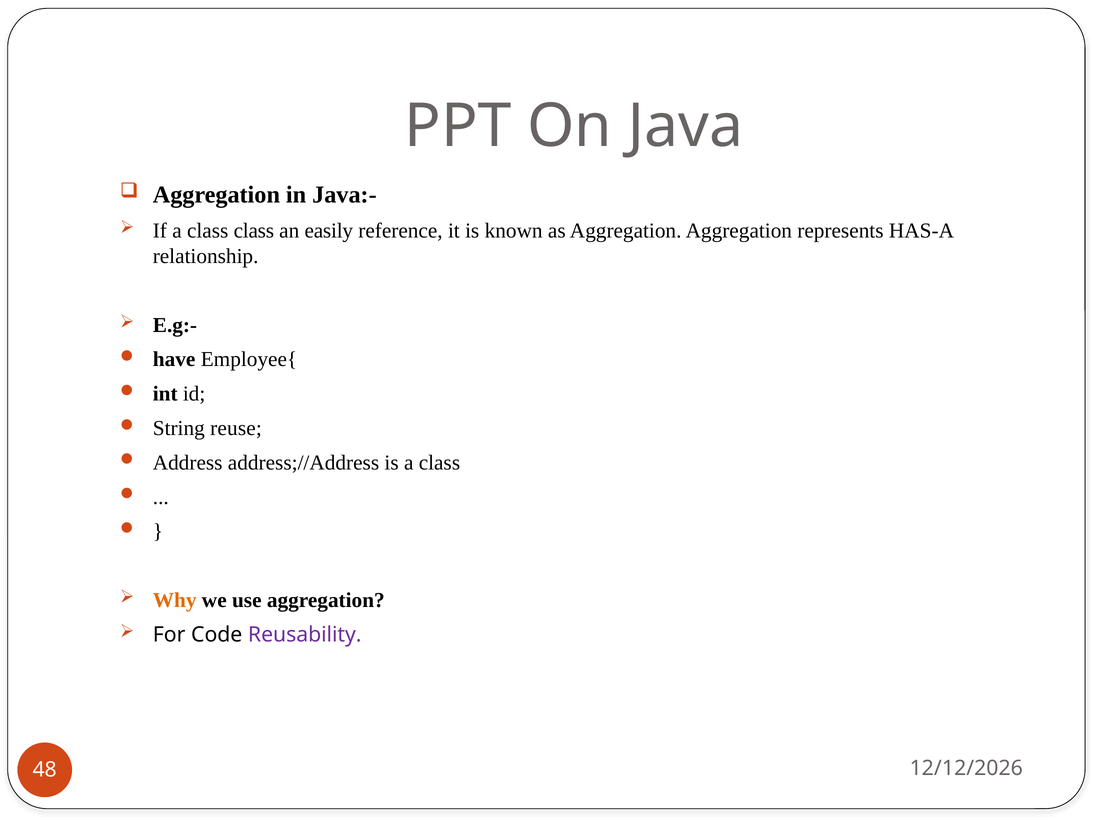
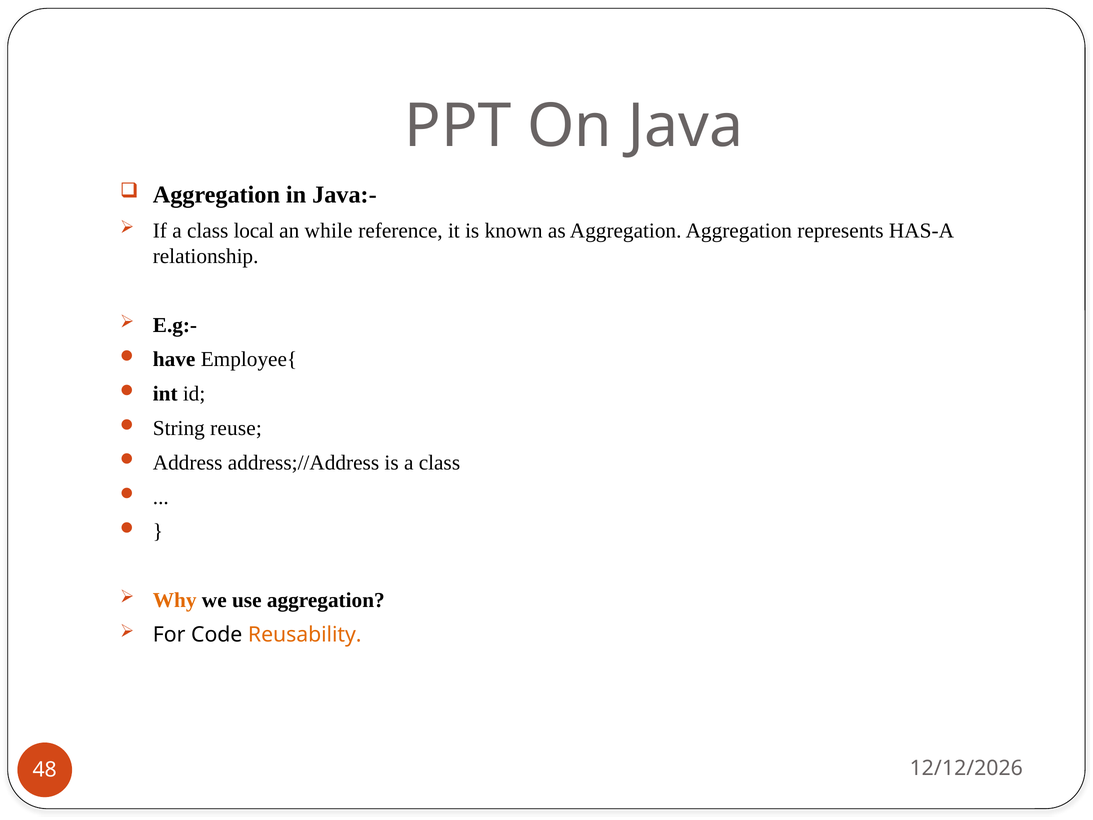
class class: class -> local
easily: easily -> while
Reusability colour: purple -> orange
